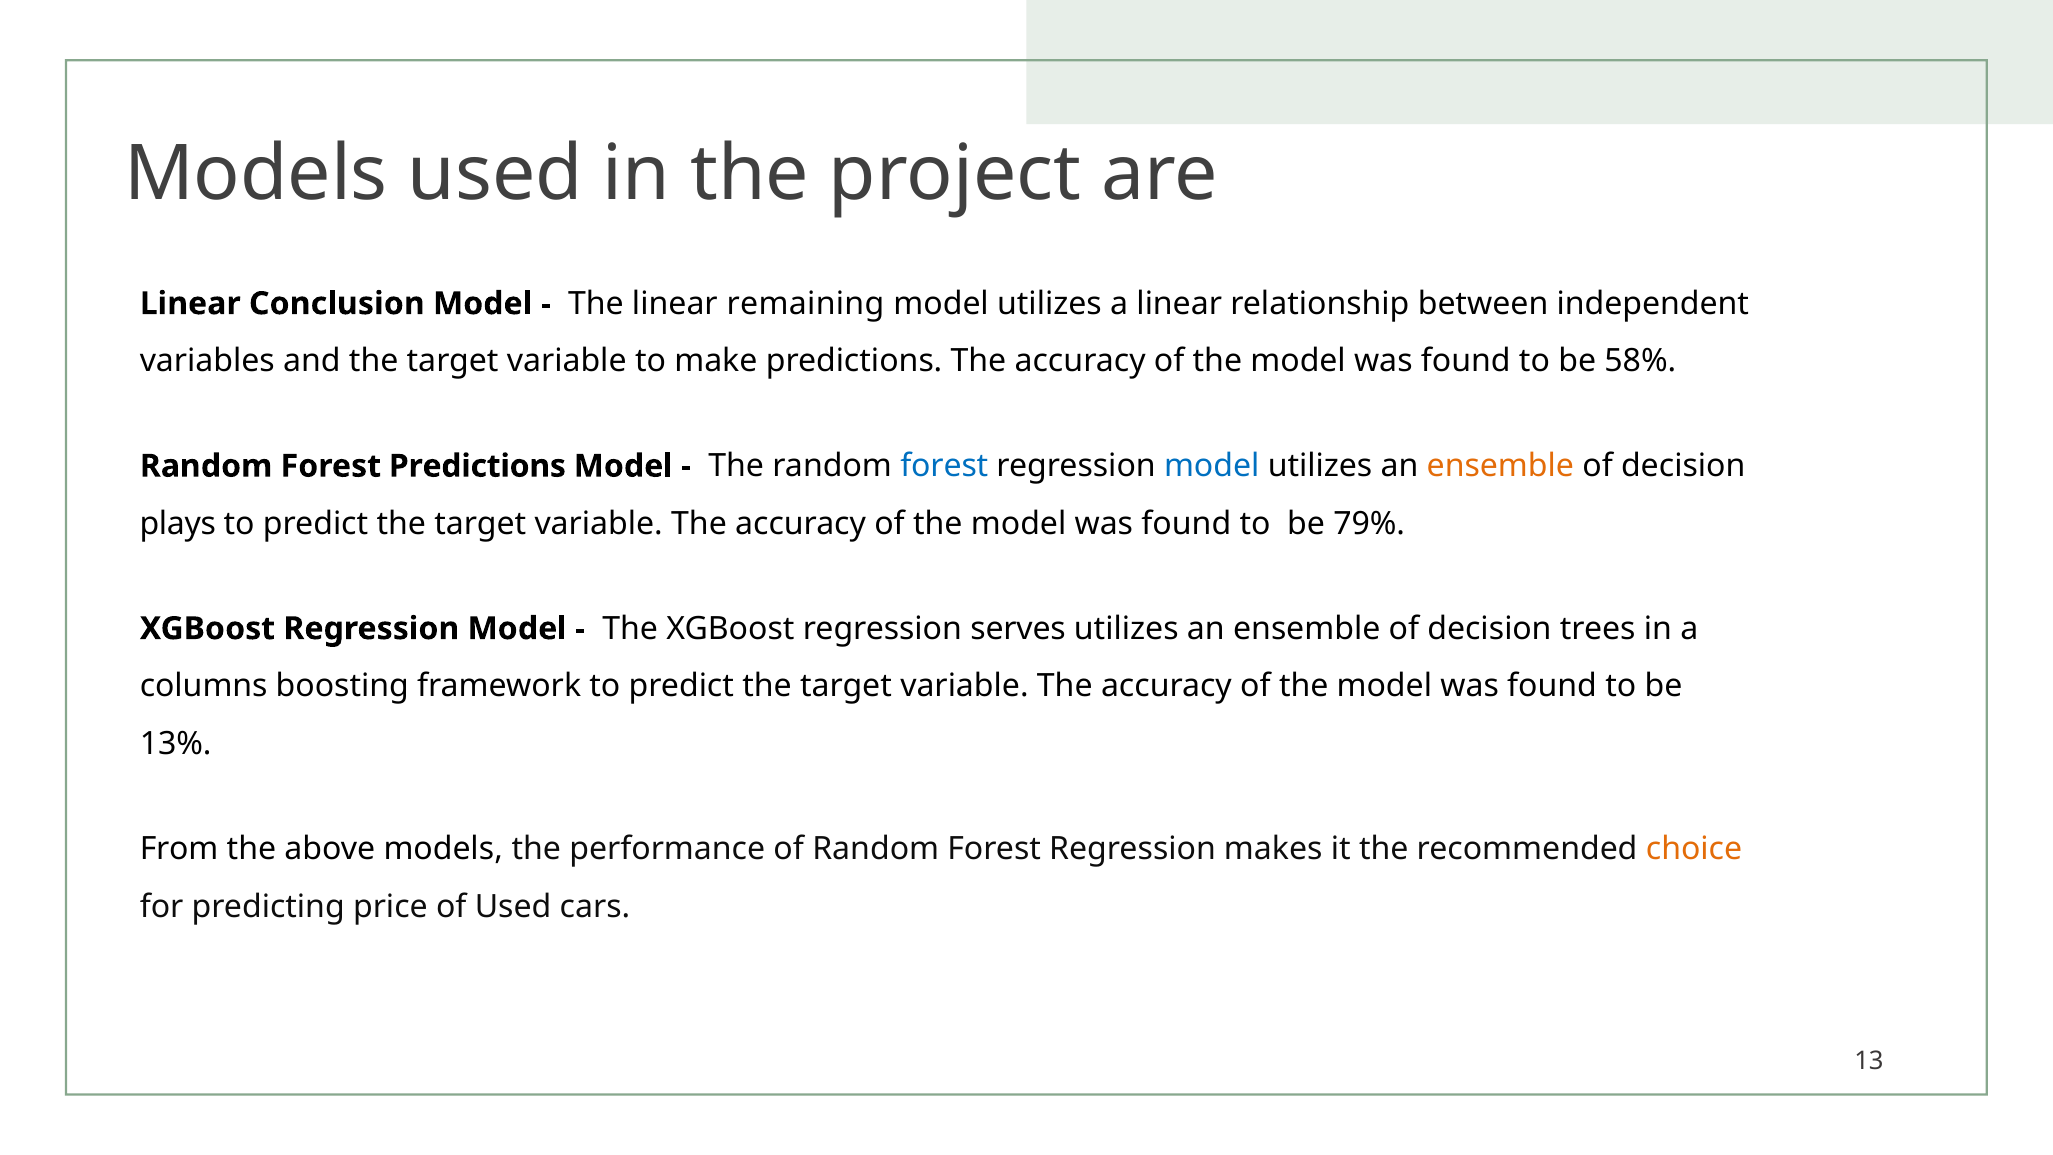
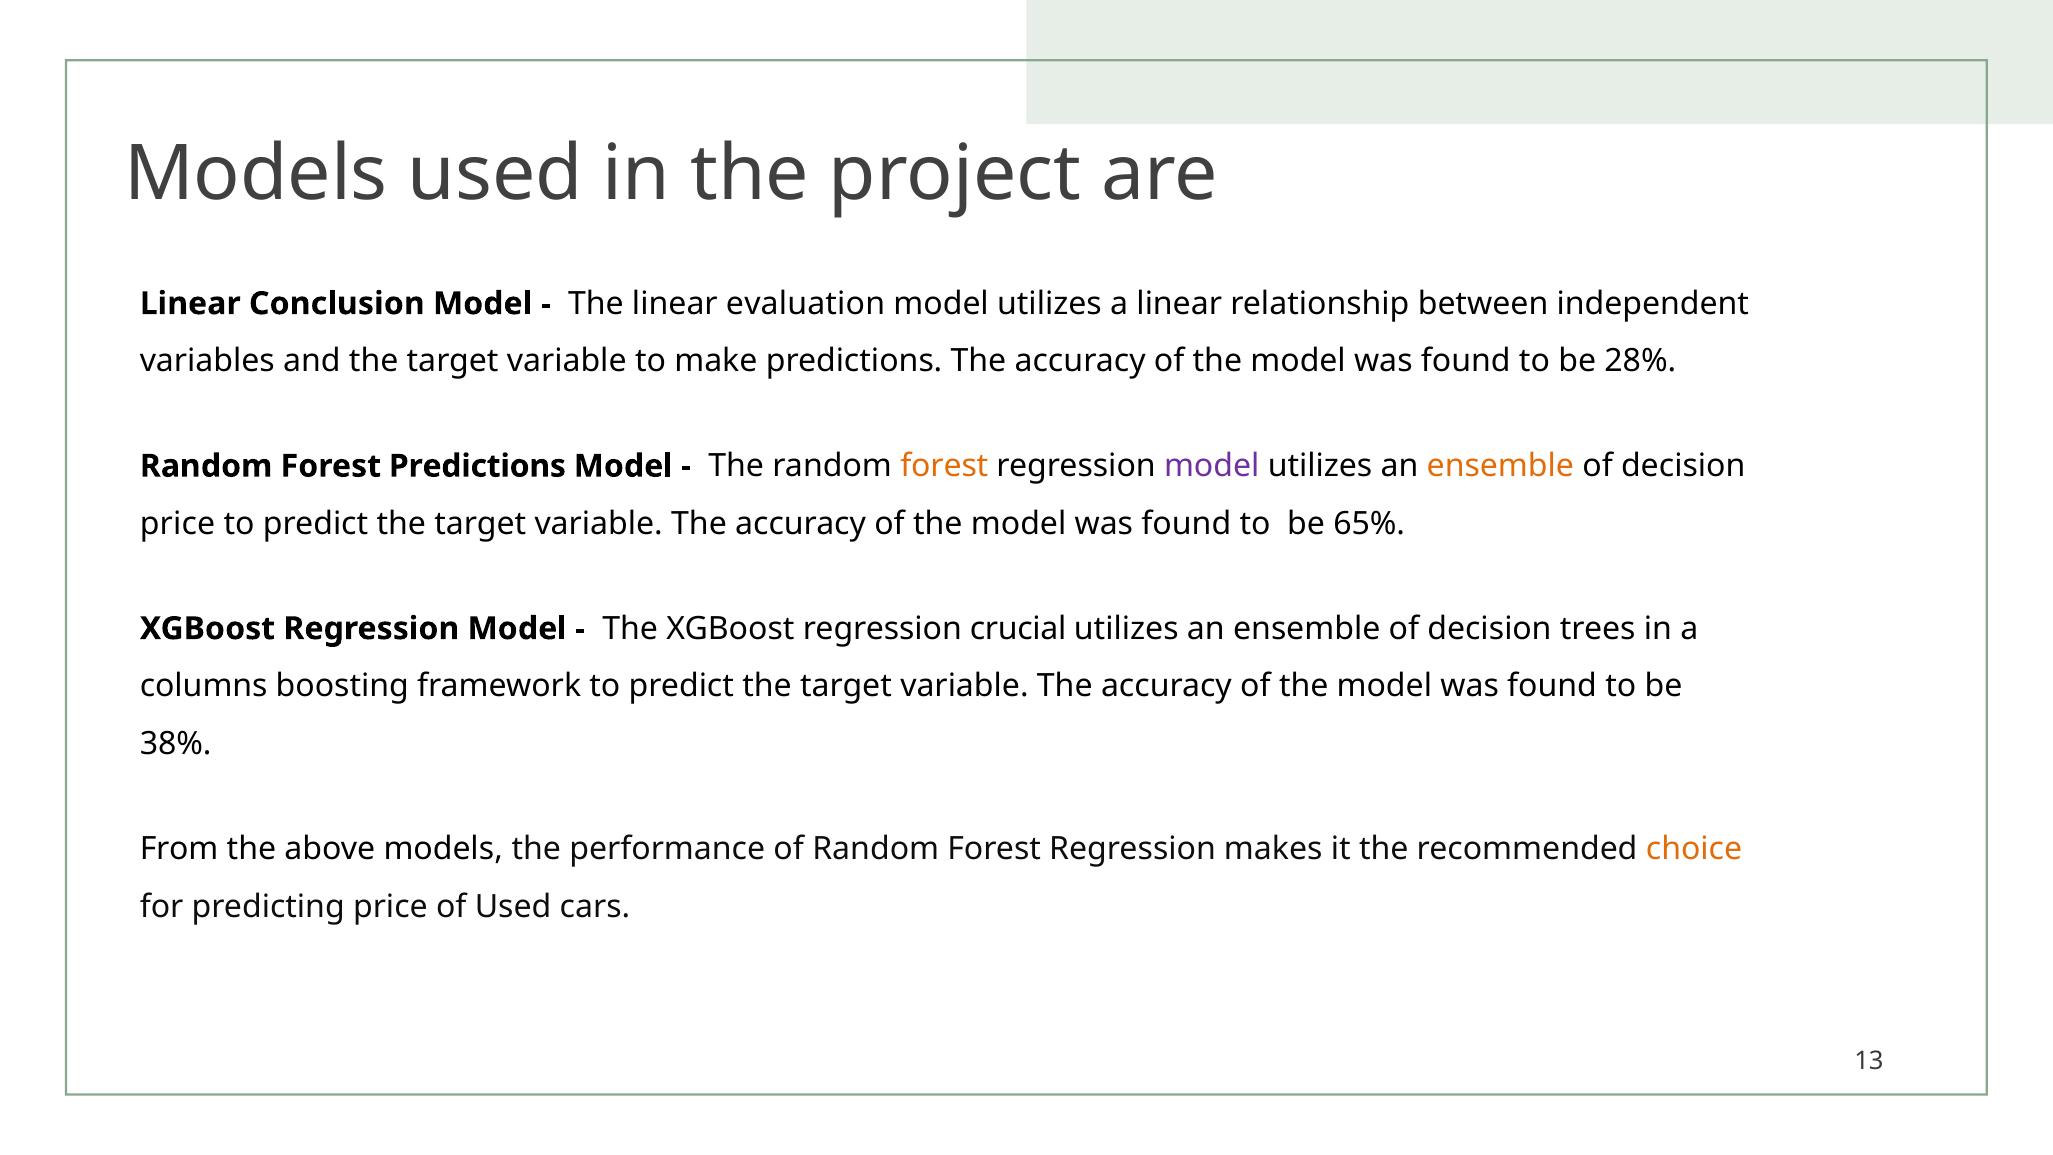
remaining: remaining -> evaluation
58%: 58% -> 28%
forest at (944, 466) colour: blue -> orange
model at (1212, 466) colour: blue -> purple
plays at (178, 524): plays -> price
79%: 79% -> 65%
serves: serves -> crucial
13%: 13% -> 38%
